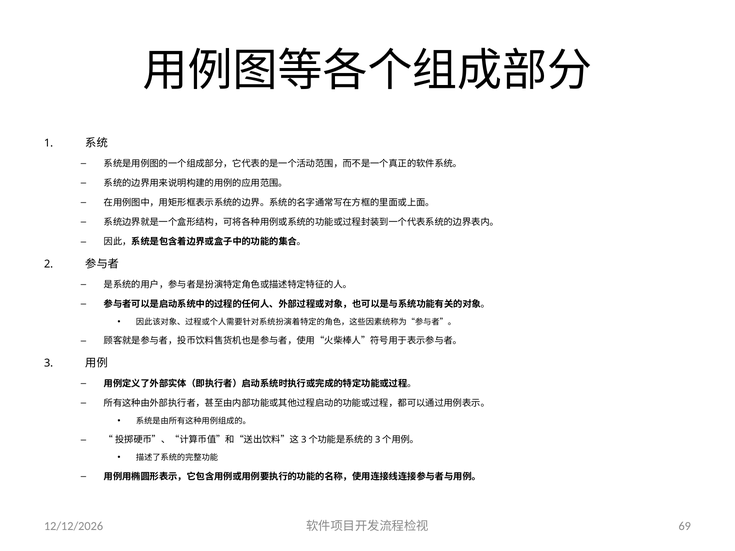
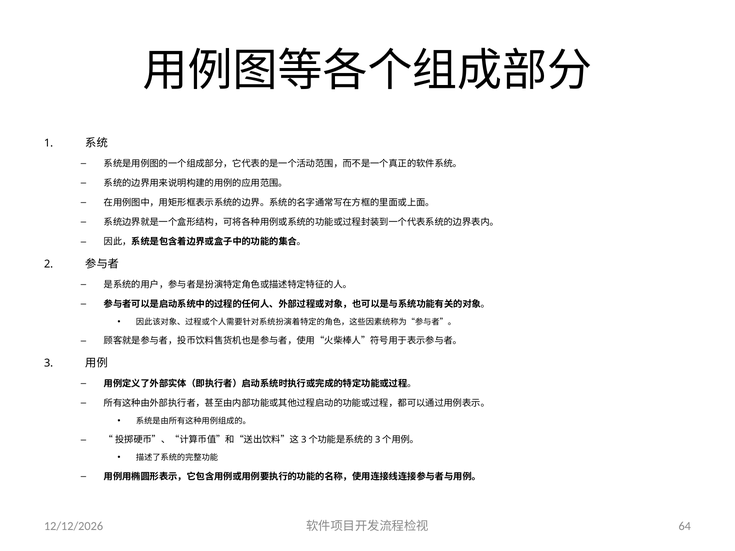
69: 69 -> 64
